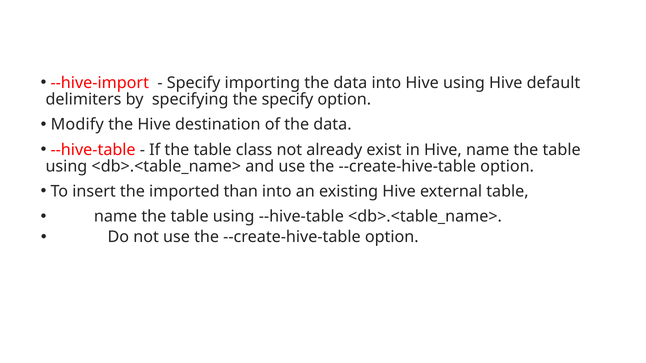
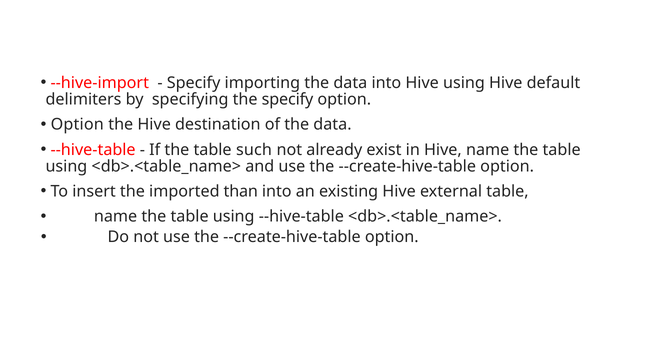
Modify at (77, 125): Modify -> Option
class: class -> such
